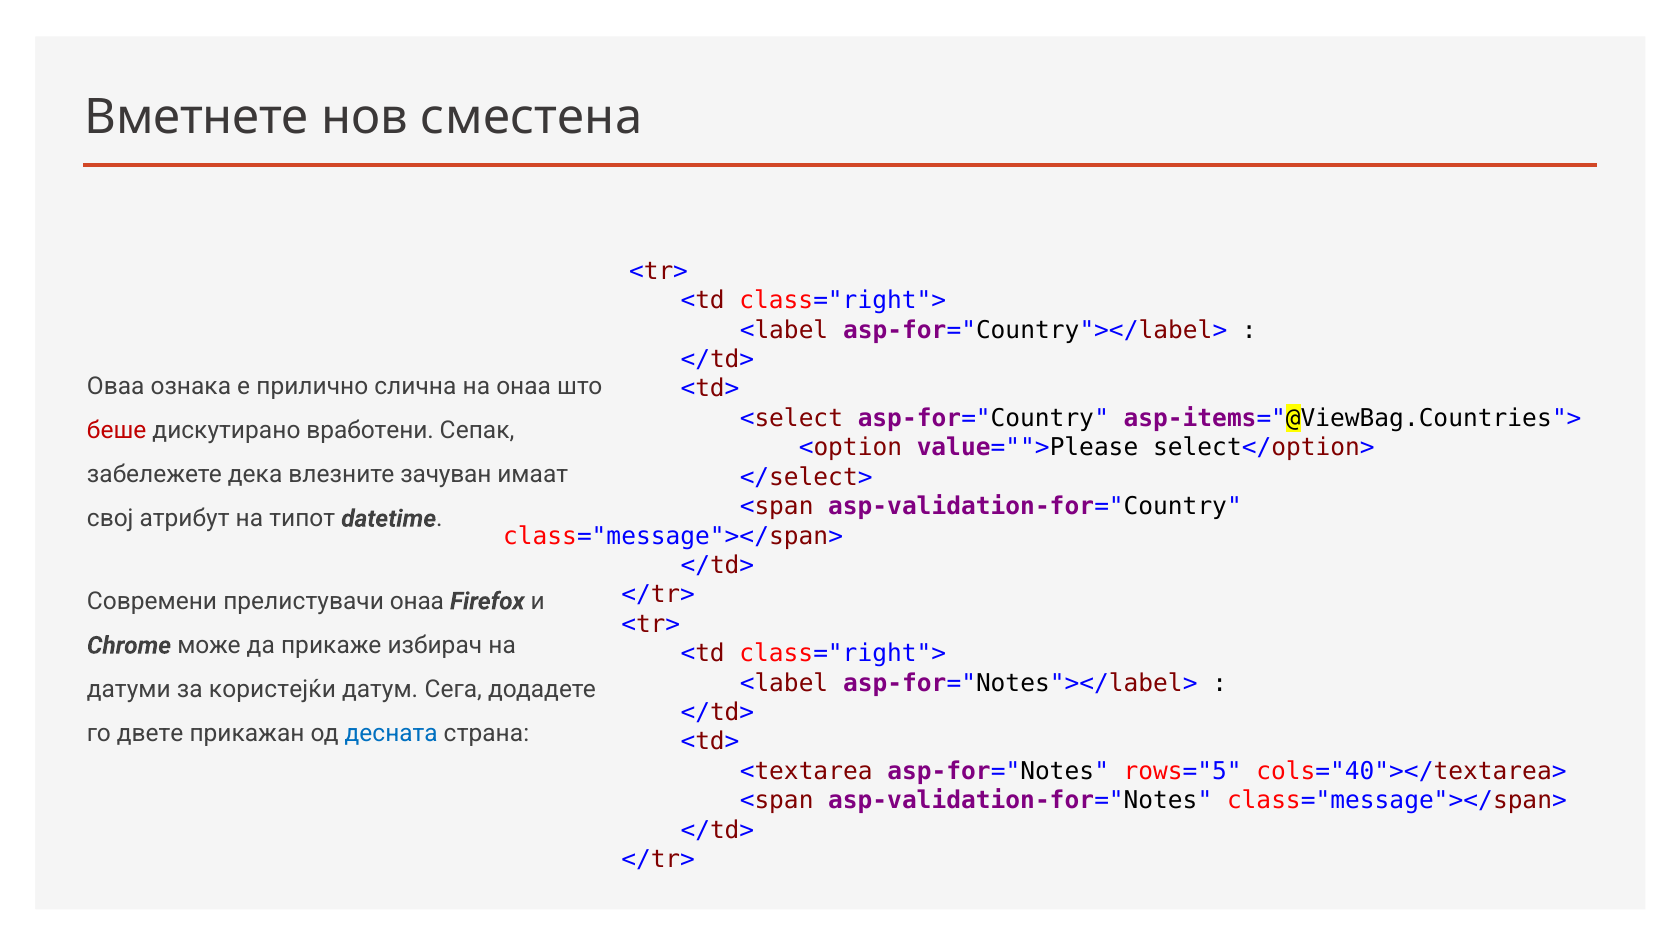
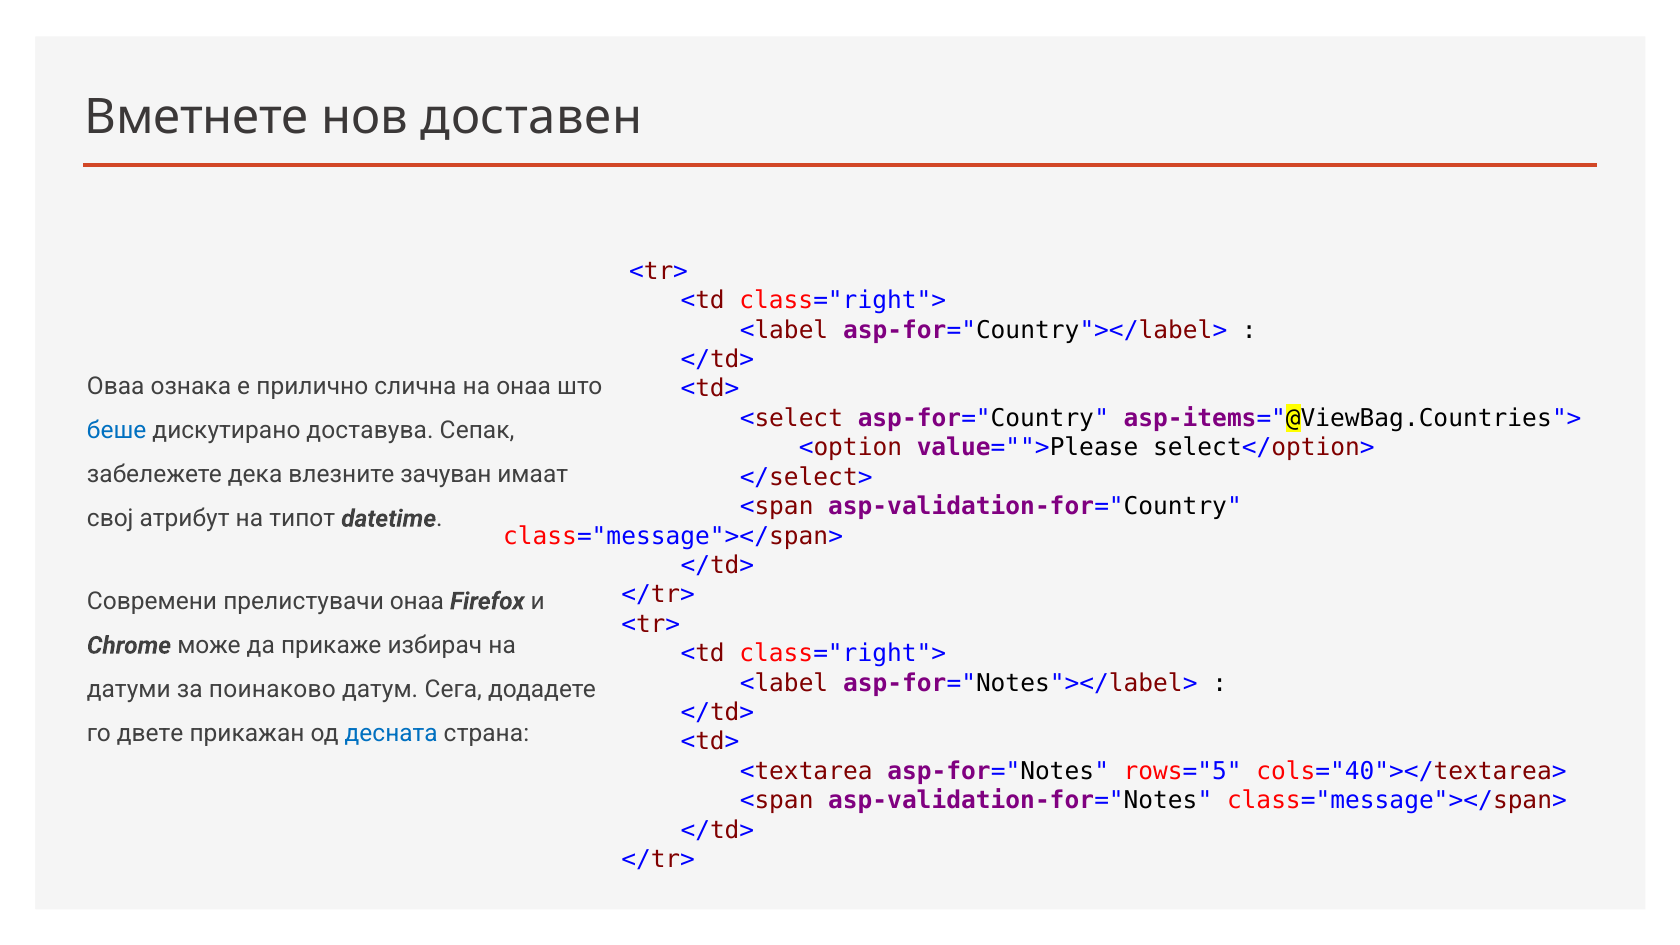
сместена: сместена -> доставен
беше colour: red -> blue
вработени: вработени -> доставува
користејќи: користејќи -> поинаково
